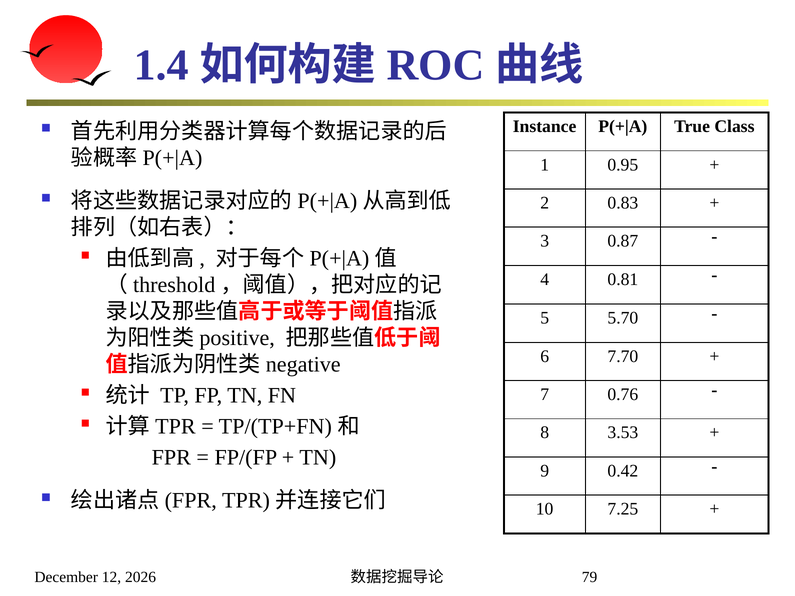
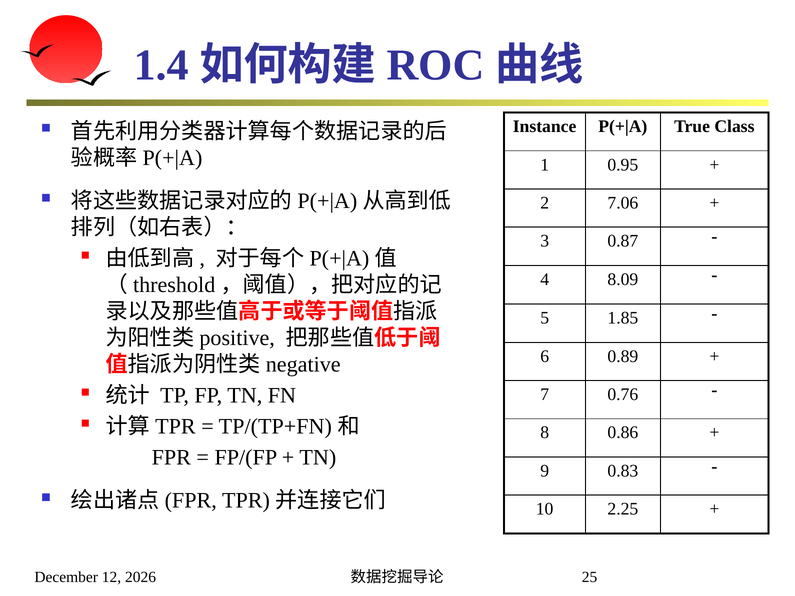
0.83: 0.83 -> 7.06
0.81: 0.81 -> 8.09
5.70: 5.70 -> 1.85
7.70: 7.70 -> 0.89
3.53: 3.53 -> 0.86
0.42: 0.42 -> 0.83
7.25: 7.25 -> 2.25
79: 79 -> 25
